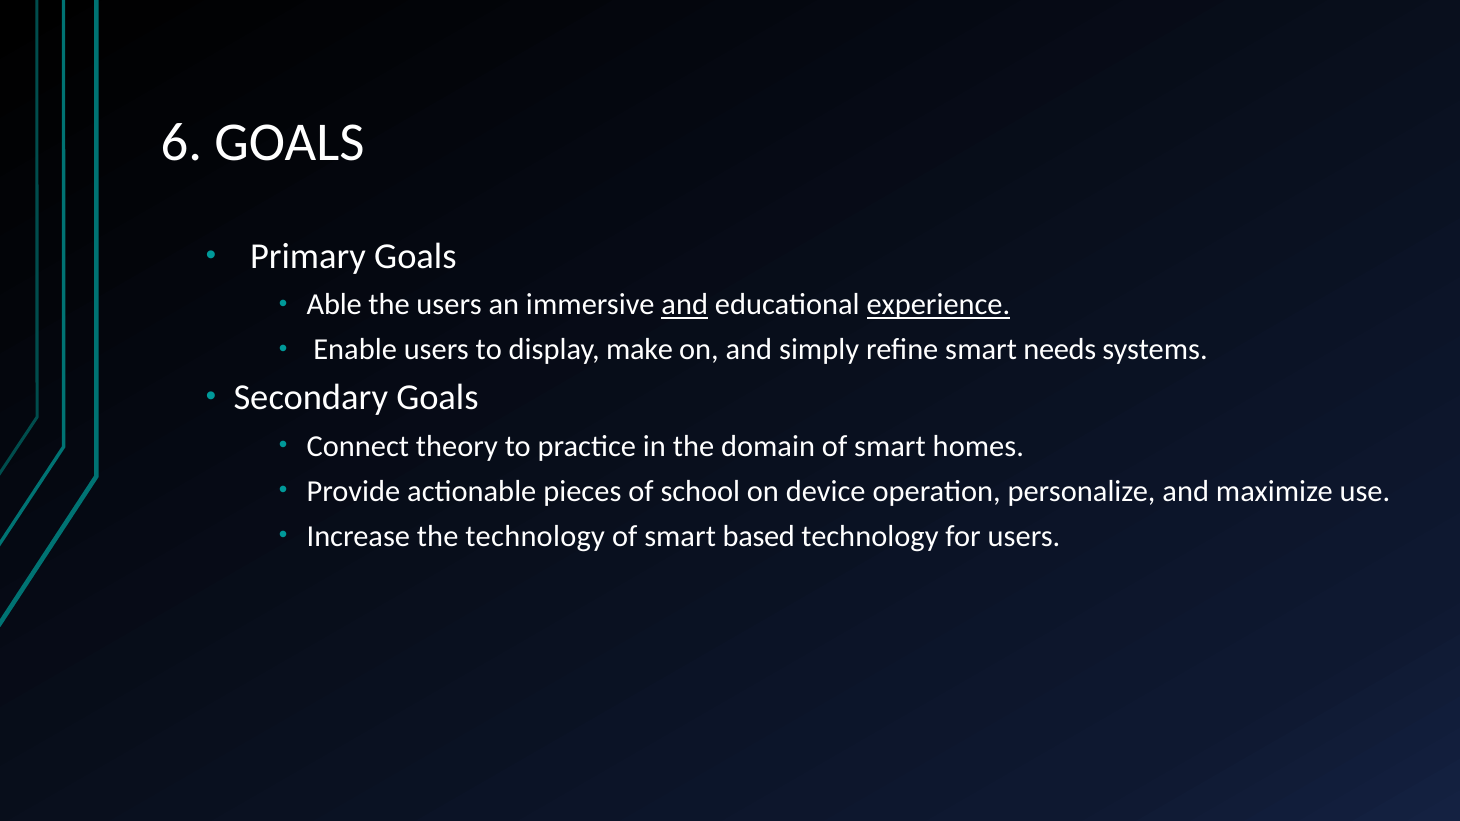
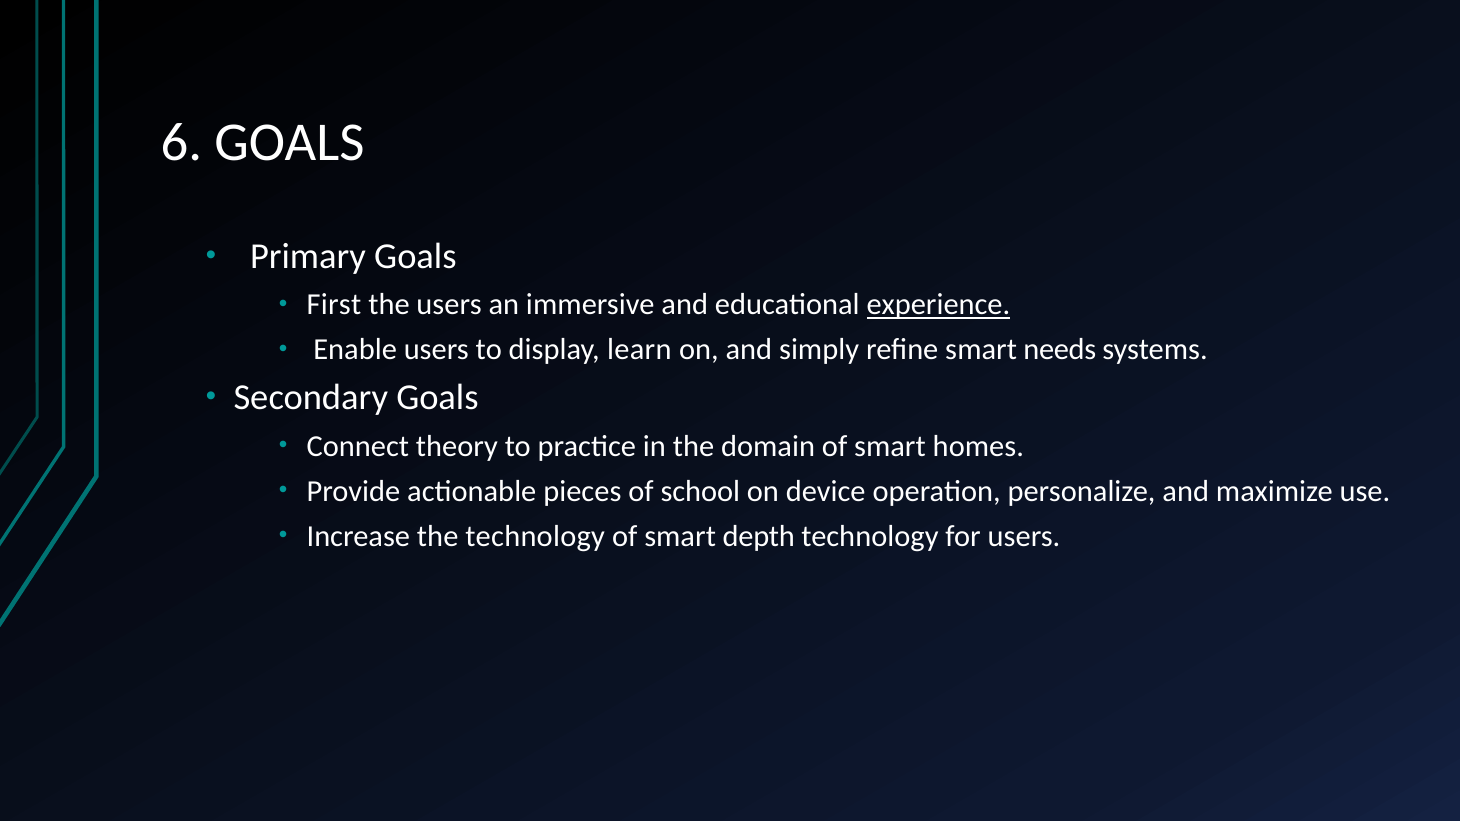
Able: Able -> First
and at (685, 305) underline: present -> none
make: make -> learn
based: based -> depth
